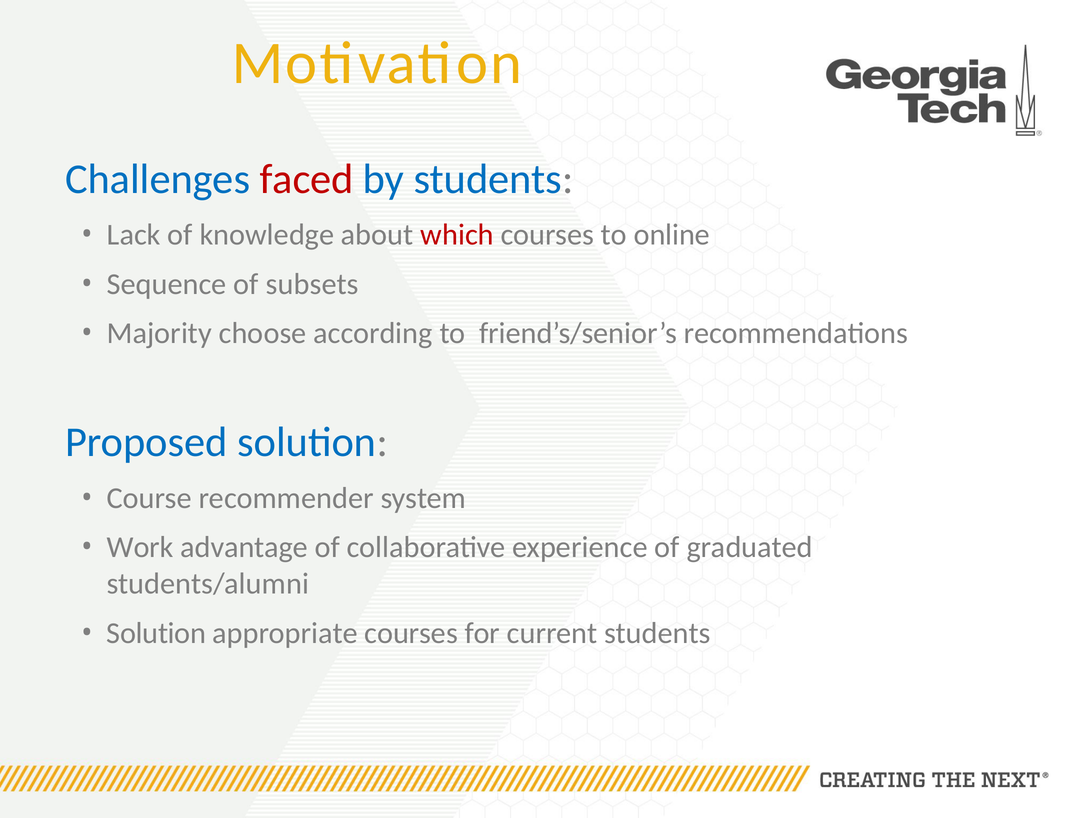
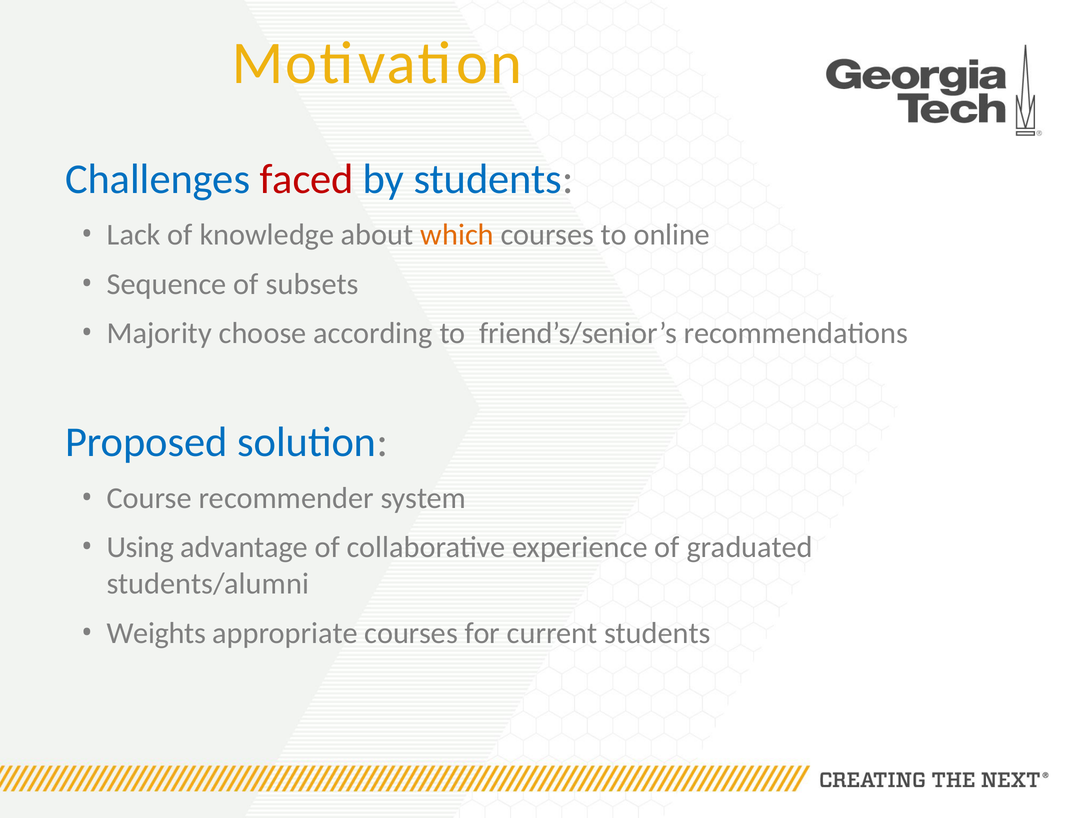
which colour: red -> orange
Work: Work -> Using
Solution at (156, 633): Solution -> Weights
